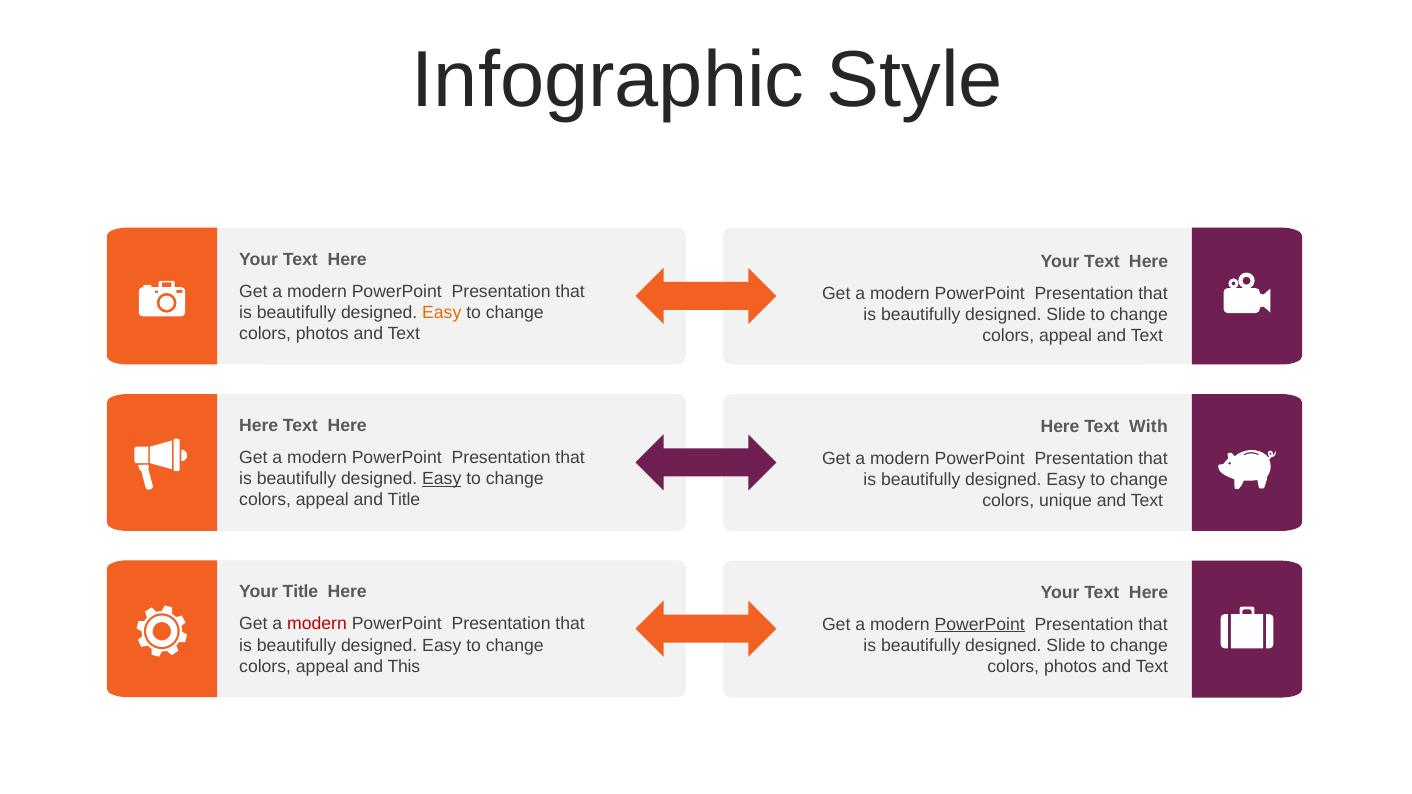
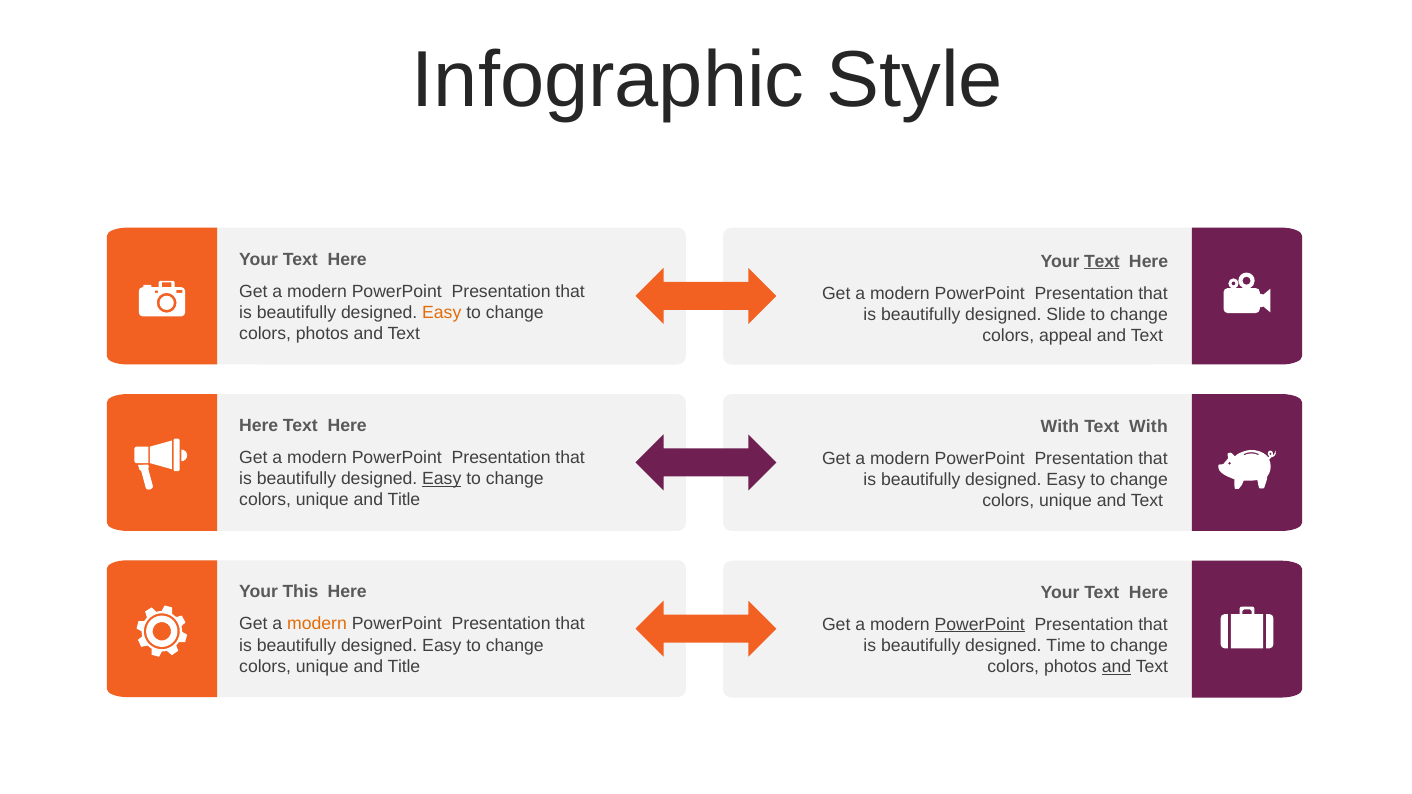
Text at (1102, 261) underline: none -> present
Here at (1060, 426): Here -> With
appeal at (322, 500): appeal -> unique
Your Title: Title -> This
modern at (317, 624) colour: red -> orange
Slide at (1066, 646): Slide -> Time
appeal at (322, 667): appeal -> unique
This at (404, 667): This -> Title
and at (1117, 667) underline: none -> present
